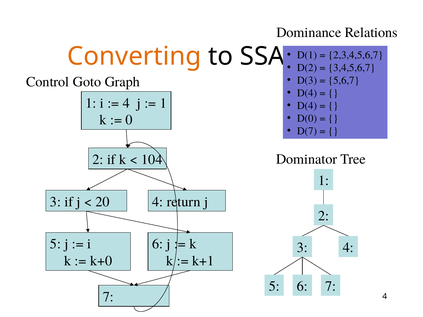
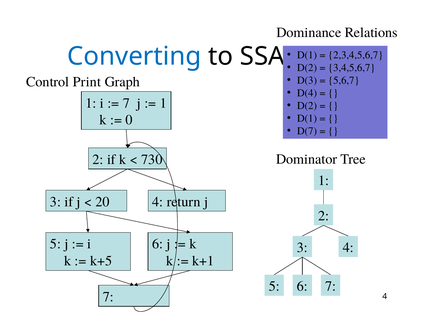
Converting colour: orange -> blue
Goto: Goto -> Print
4 at (126, 103): 4 -> 7
D(4 at (307, 106): D(4 -> D(2
D(0 at (307, 118): D(0 -> D(1
104: 104 -> 730
k+0: k+0 -> k+5
